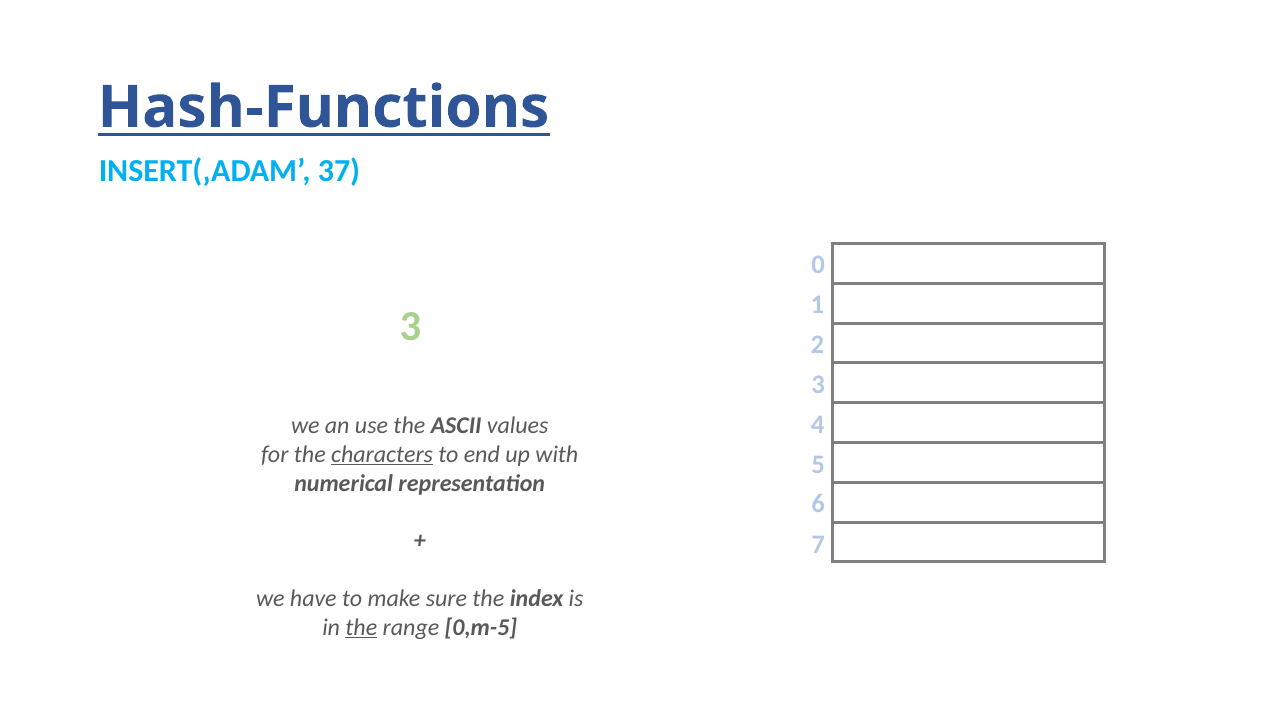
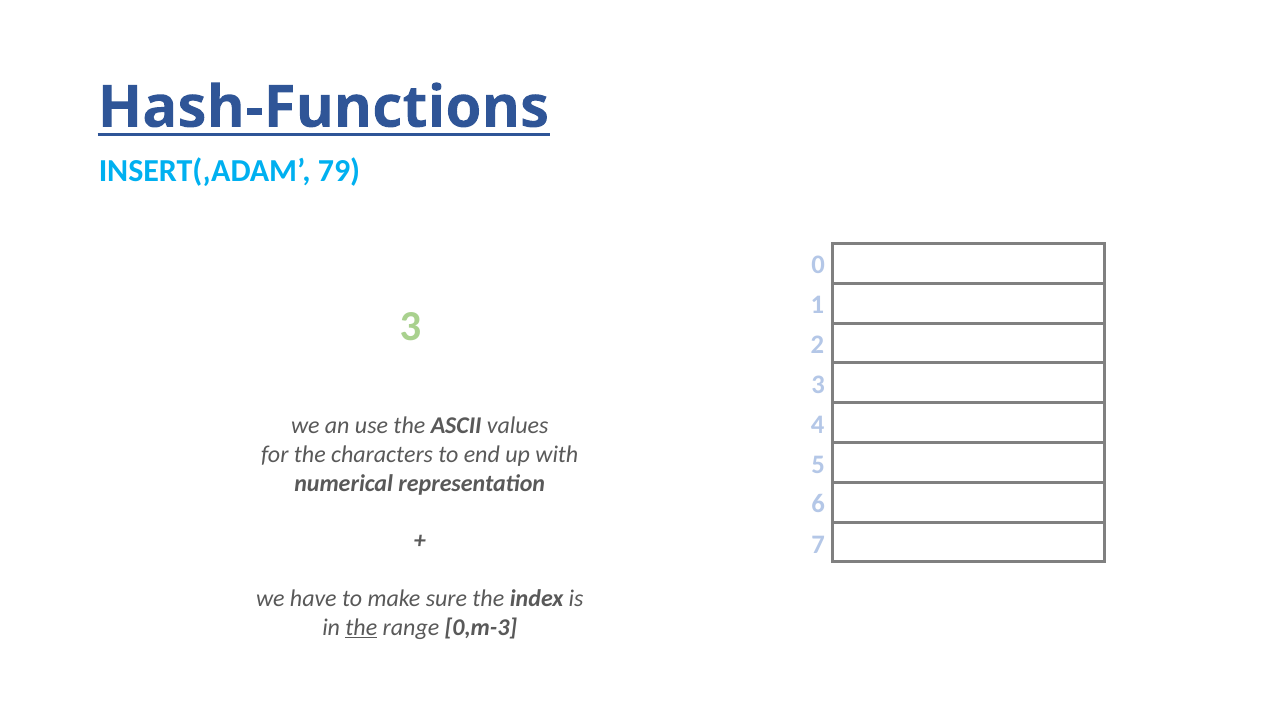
37: 37 -> 79
characters underline: present -> none
0,m-5: 0,m-5 -> 0,m-3
